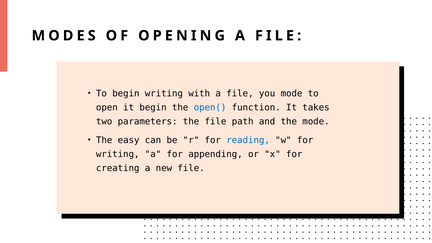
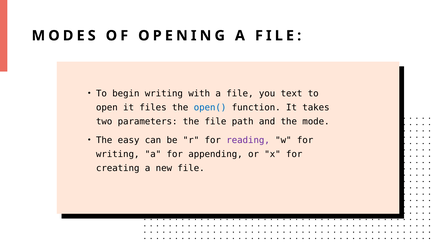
you mode: mode -> text
it begin: begin -> files
reading colour: blue -> purple
